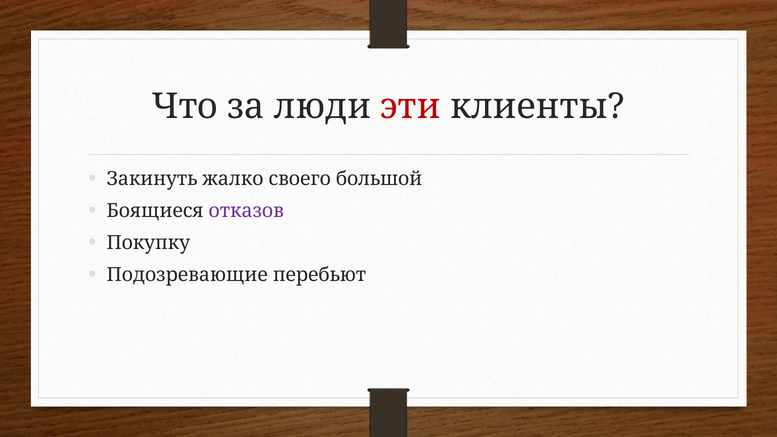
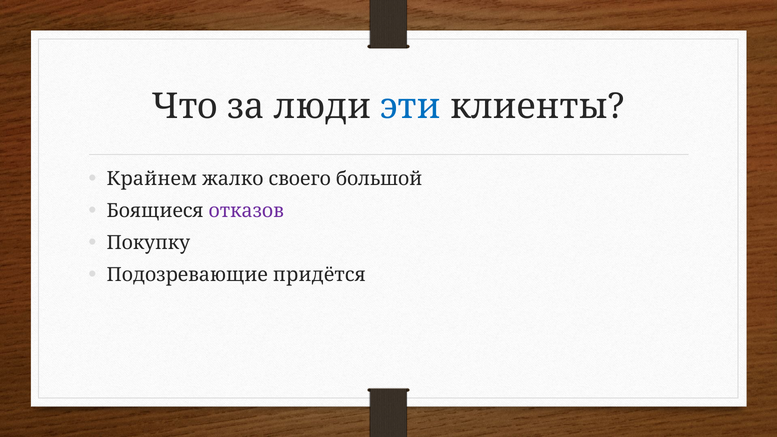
эти colour: red -> blue
Закинуть: Закинуть -> Крайнем
перебьют: перебьют -> придётся
